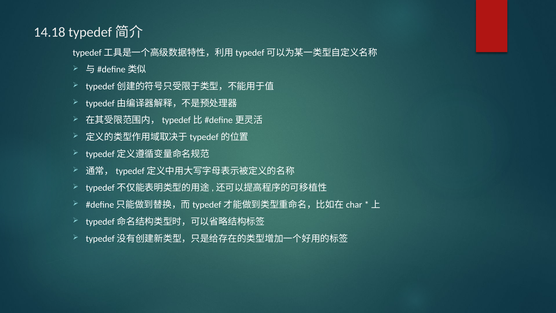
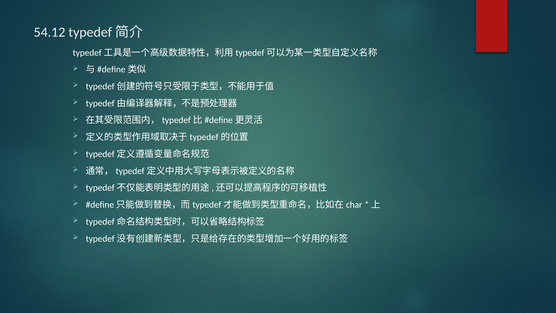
14.18: 14.18 -> 54.12
